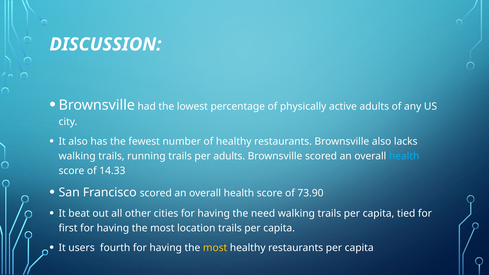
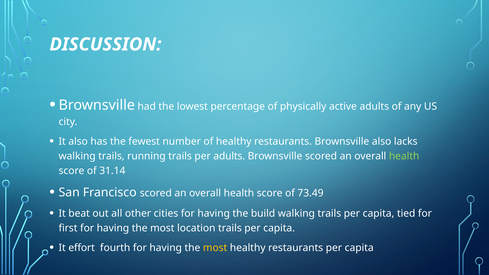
health at (404, 156) colour: light blue -> light green
14.33: 14.33 -> 31.14
73.90: 73.90 -> 73.49
need: need -> build
users: users -> effort
